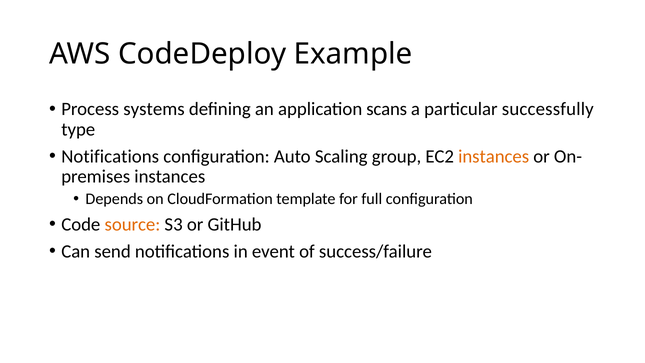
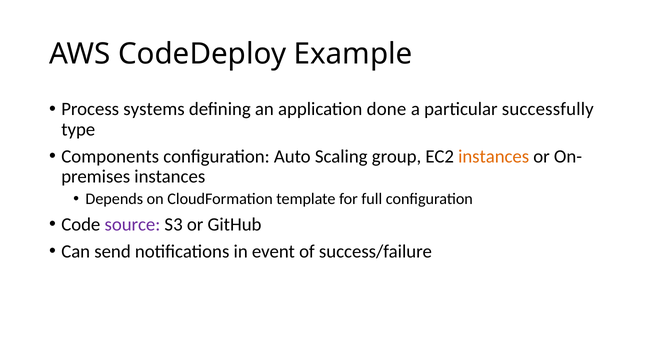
scans: scans -> done
Notifications at (110, 156): Notifications -> Components
source colour: orange -> purple
